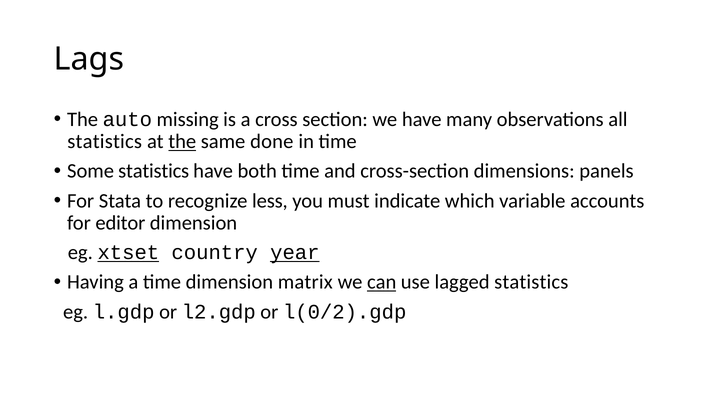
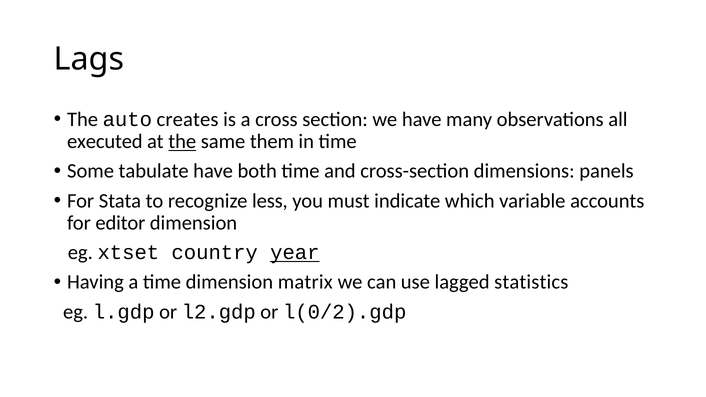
missing: missing -> creates
statistics at (105, 142): statistics -> executed
done: done -> them
Some statistics: statistics -> tabulate
xtset underline: present -> none
can underline: present -> none
